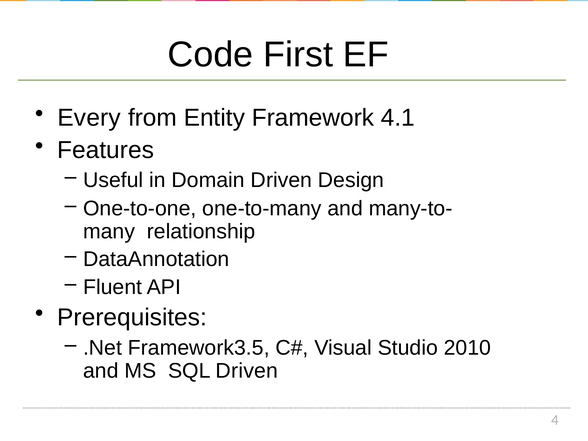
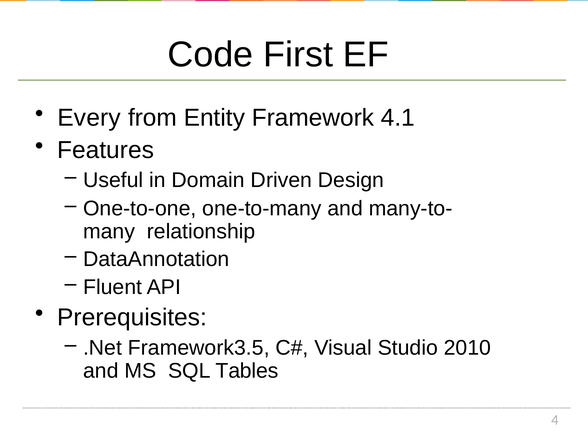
SQL Driven: Driven -> Tables
